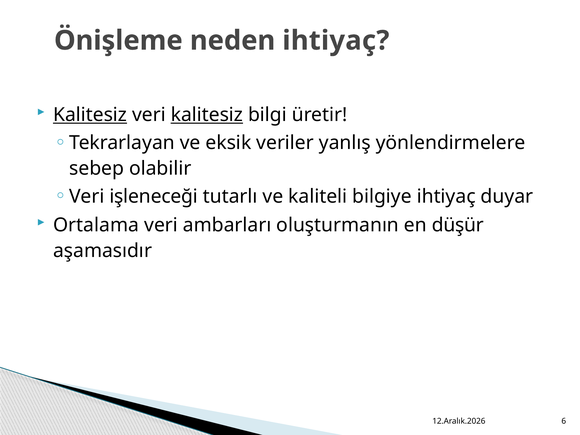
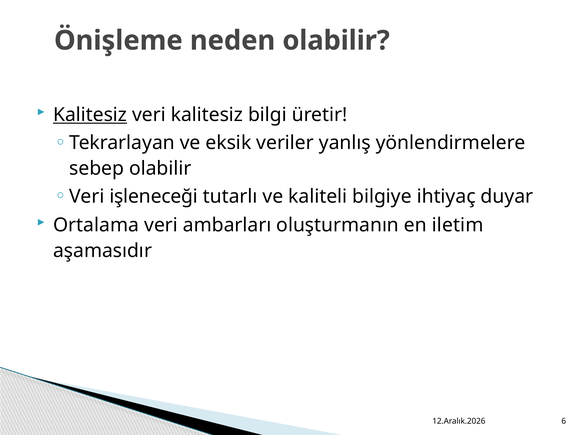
neden ihtiyaç: ihtiyaç -> olabilir
kalitesiz at (207, 115) underline: present -> none
düşür: düşür -> iletim
